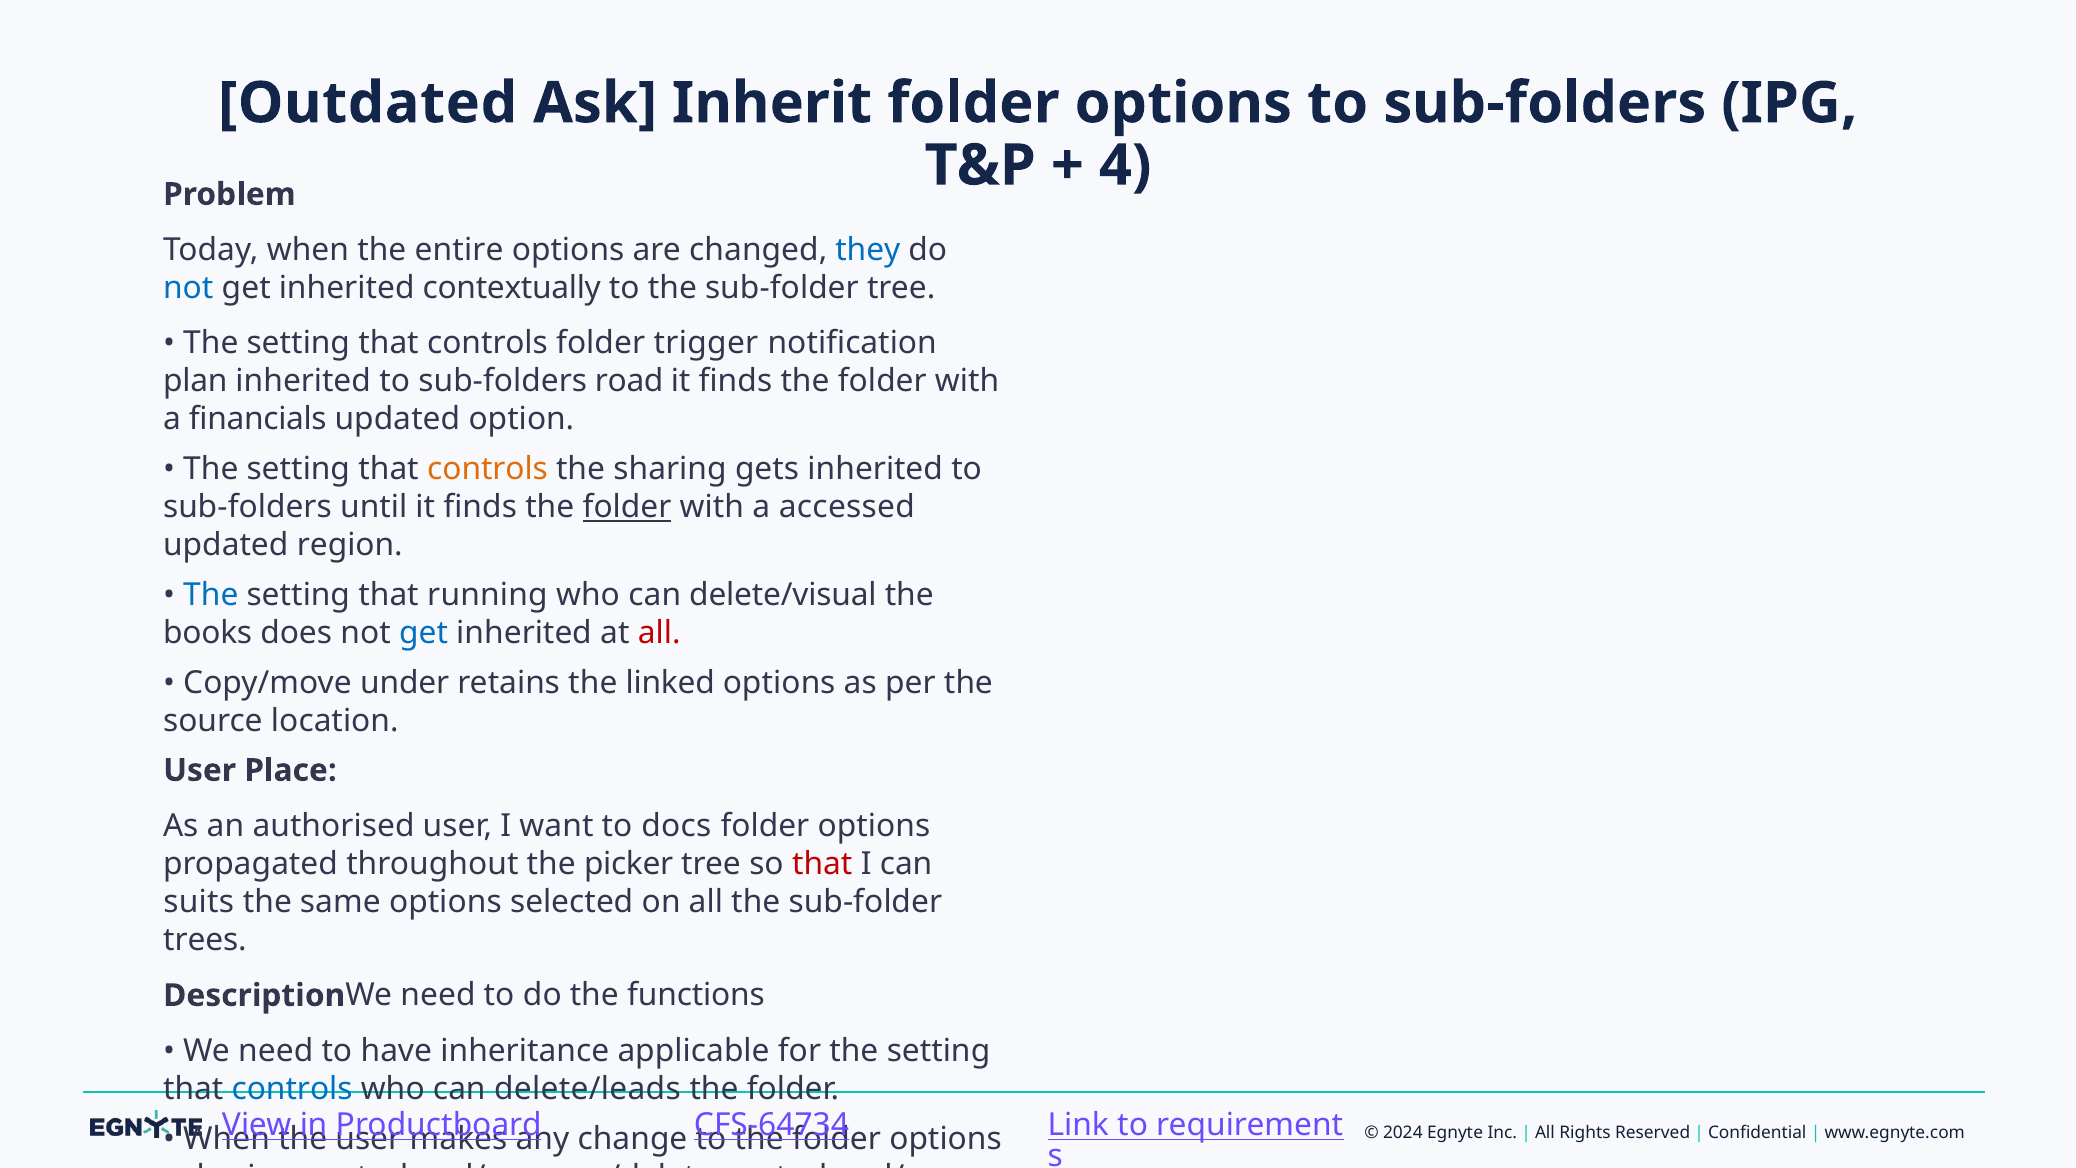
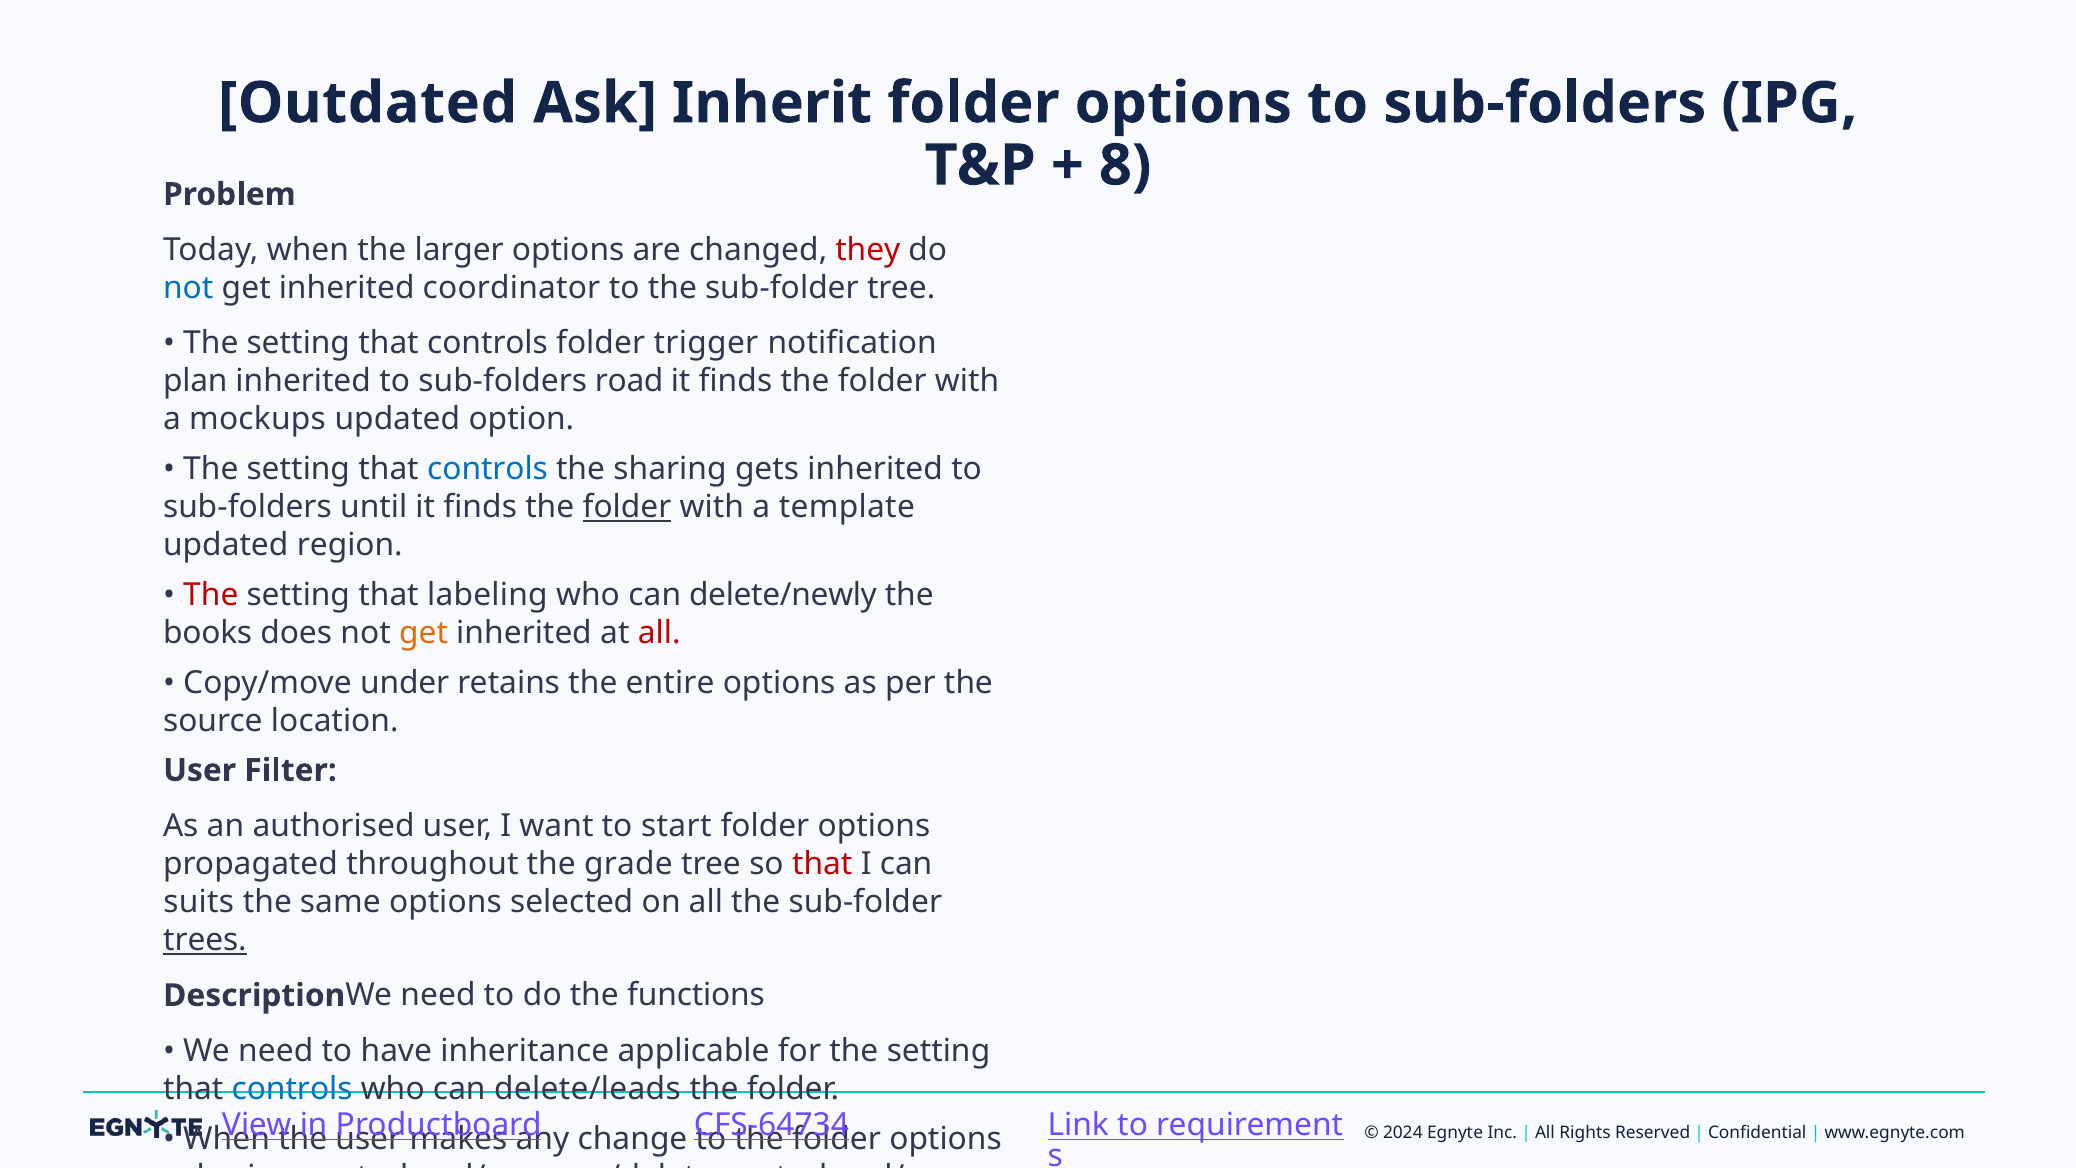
4: 4 -> 8
entire: entire -> larger
they colour: blue -> red
contextually: contextually -> coordinator
financials: financials -> mockups
controls at (488, 469) colour: orange -> blue
accessed: accessed -> template
The at (211, 595) colour: blue -> red
running: running -> labeling
delete/visual: delete/visual -> delete/newly
get at (424, 633) colour: blue -> orange
linked: linked -> entire
Place: Place -> Filter
docs: docs -> start
picker: picker -> grade
trees underline: none -> present
